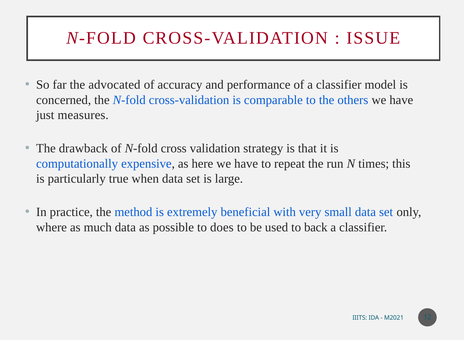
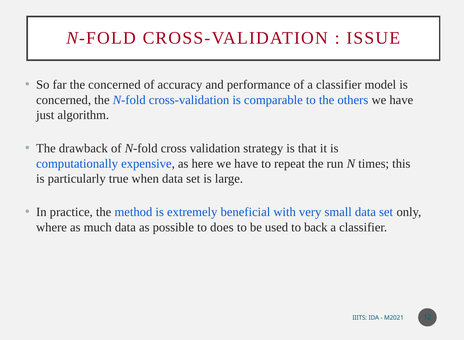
the advocated: advocated -> concerned
measures: measures -> algorithm
